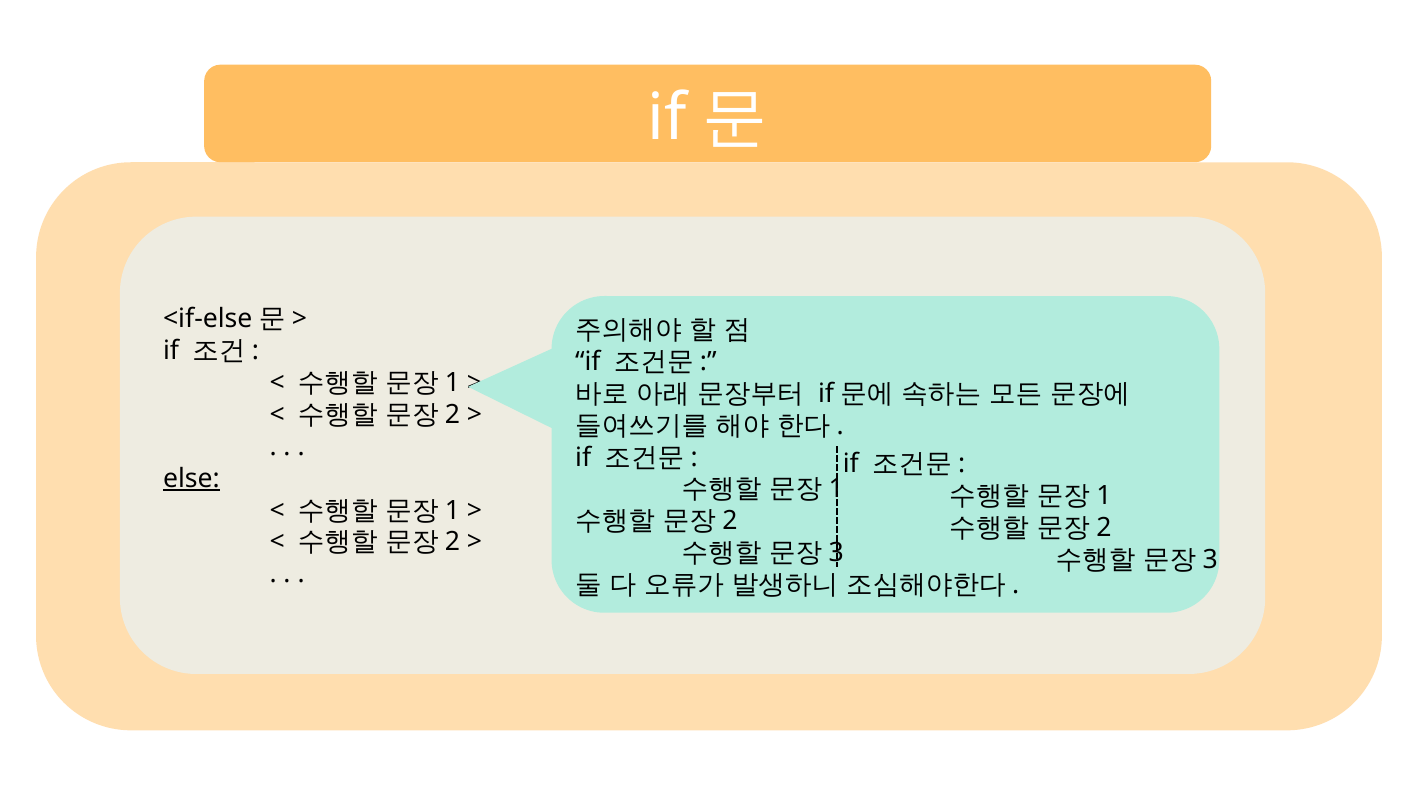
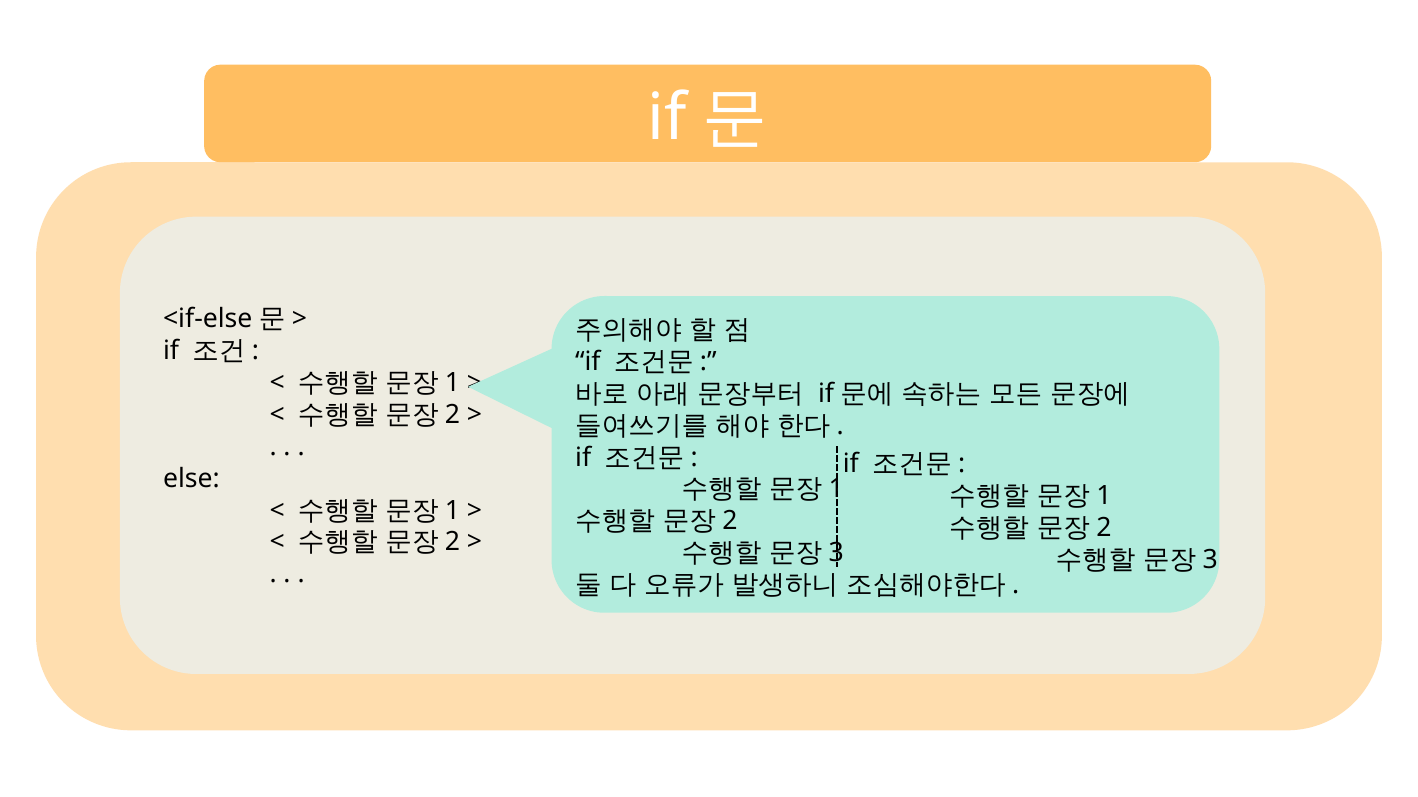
else underline: present -> none
